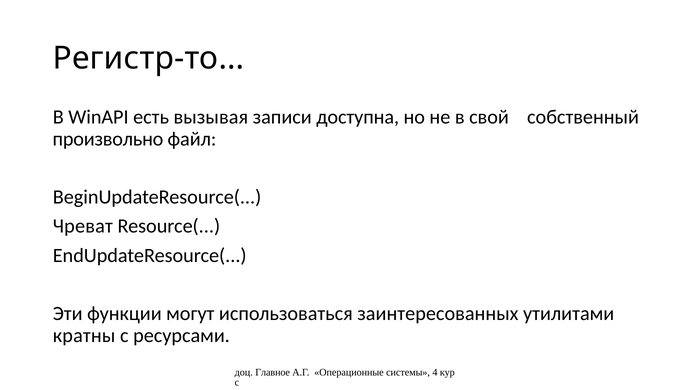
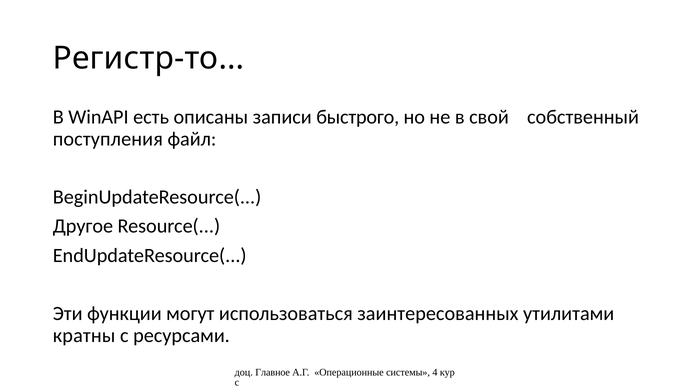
вызывая: вызывая -> описаны
доступна: доступна -> быстрого
произвольно: произвольно -> поступления
Чреват: Чреват -> Другое
